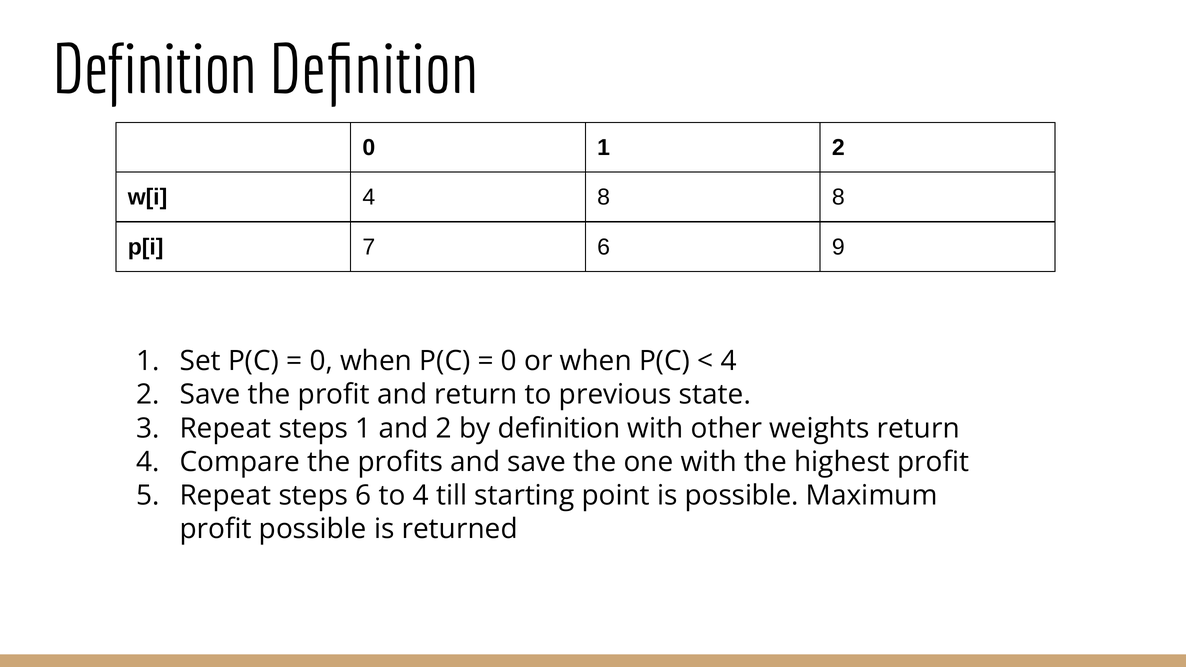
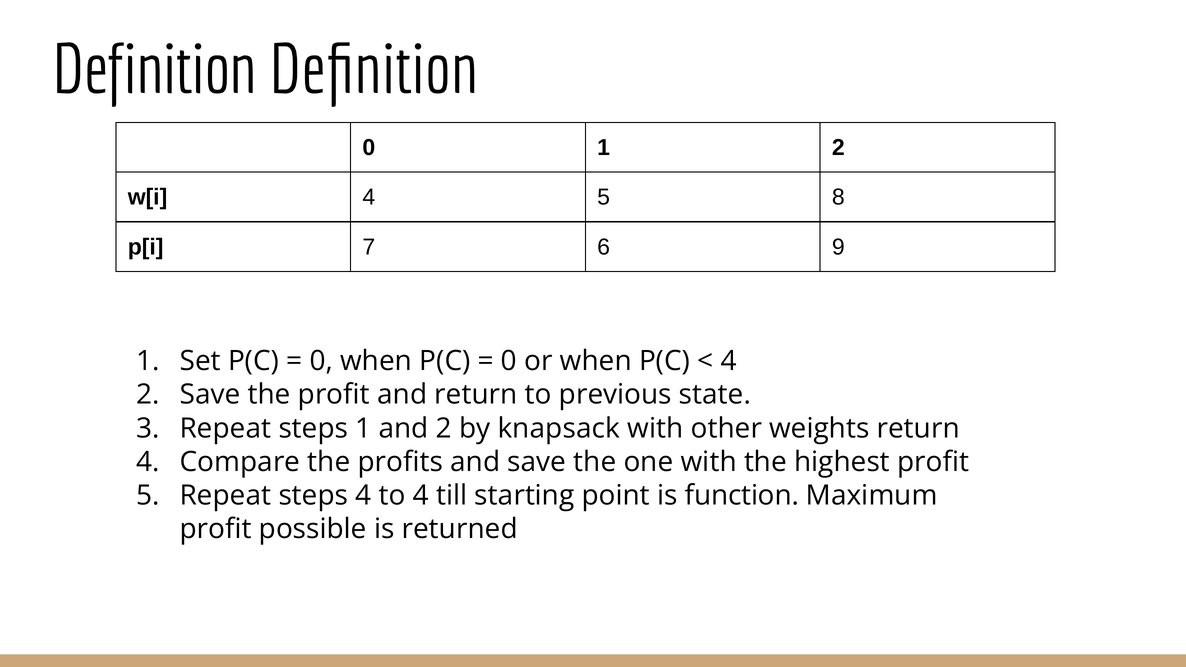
4 8: 8 -> 5
by definition: definition -> knapsack
steps 6: 6 -> 4
is possible: possible -> function
